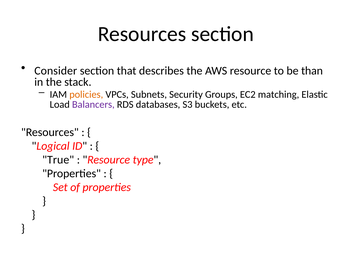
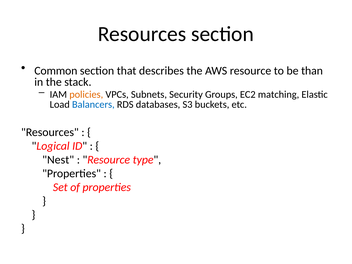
Consider: Consider -> Common
Balancers colour: purple -> blue
True: True -> Nest
